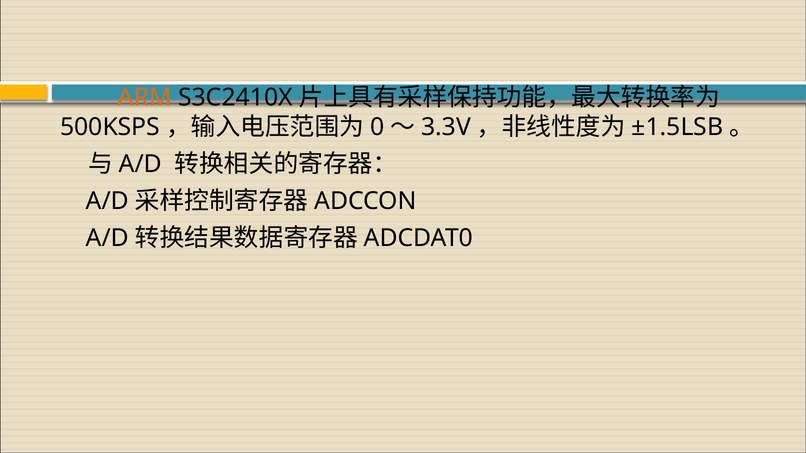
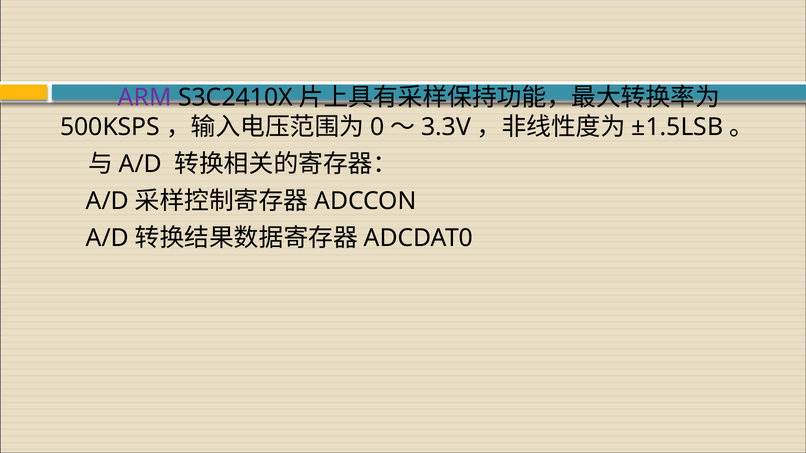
ARM colour: orange -> purple
